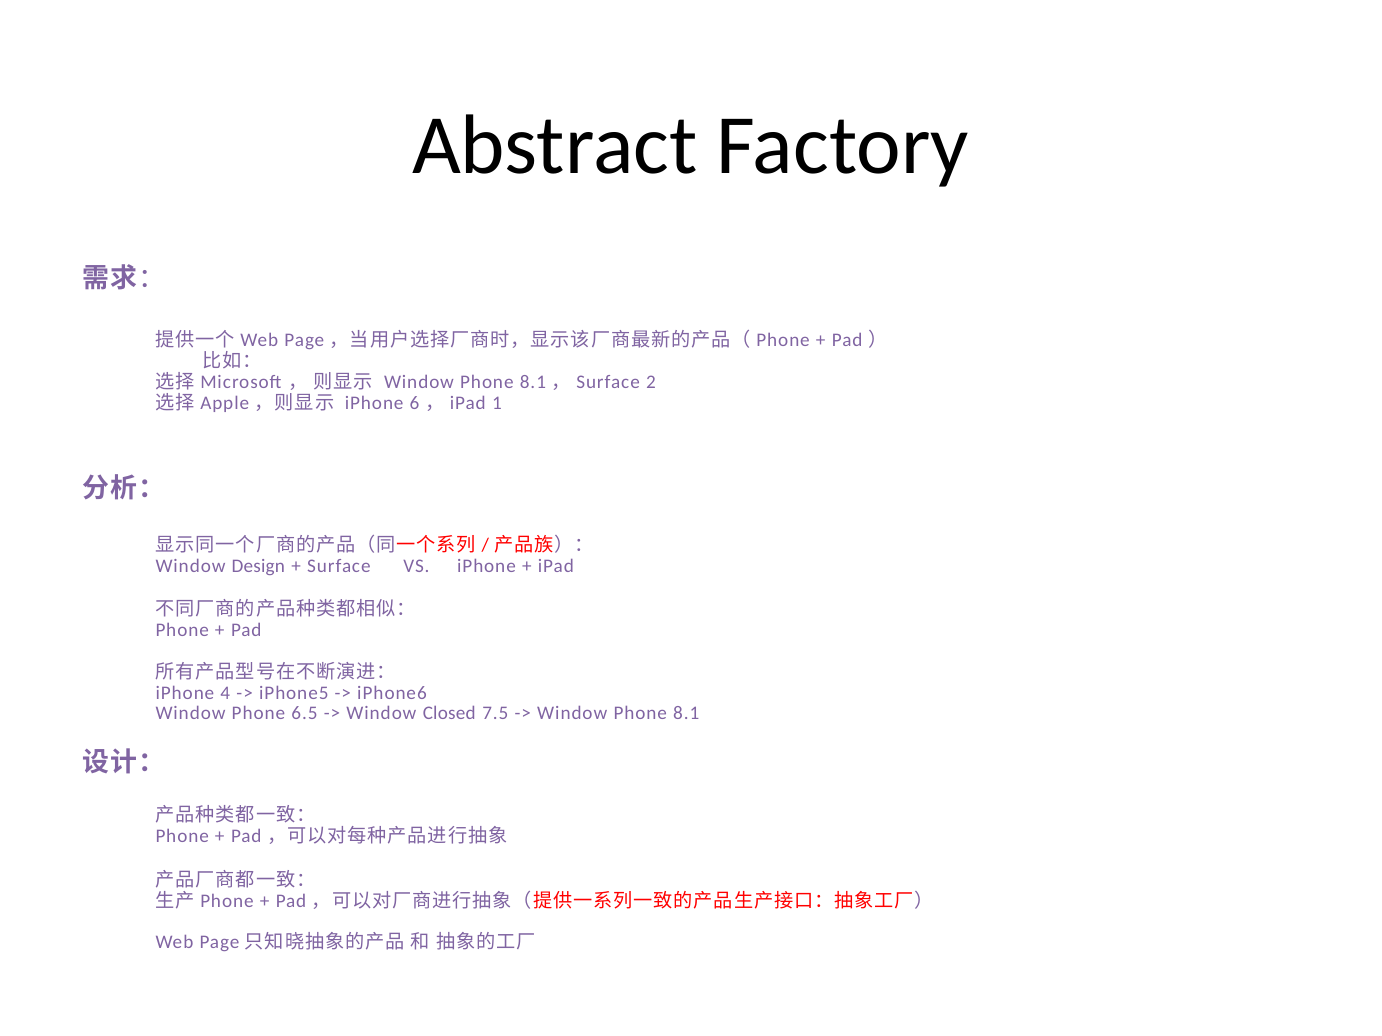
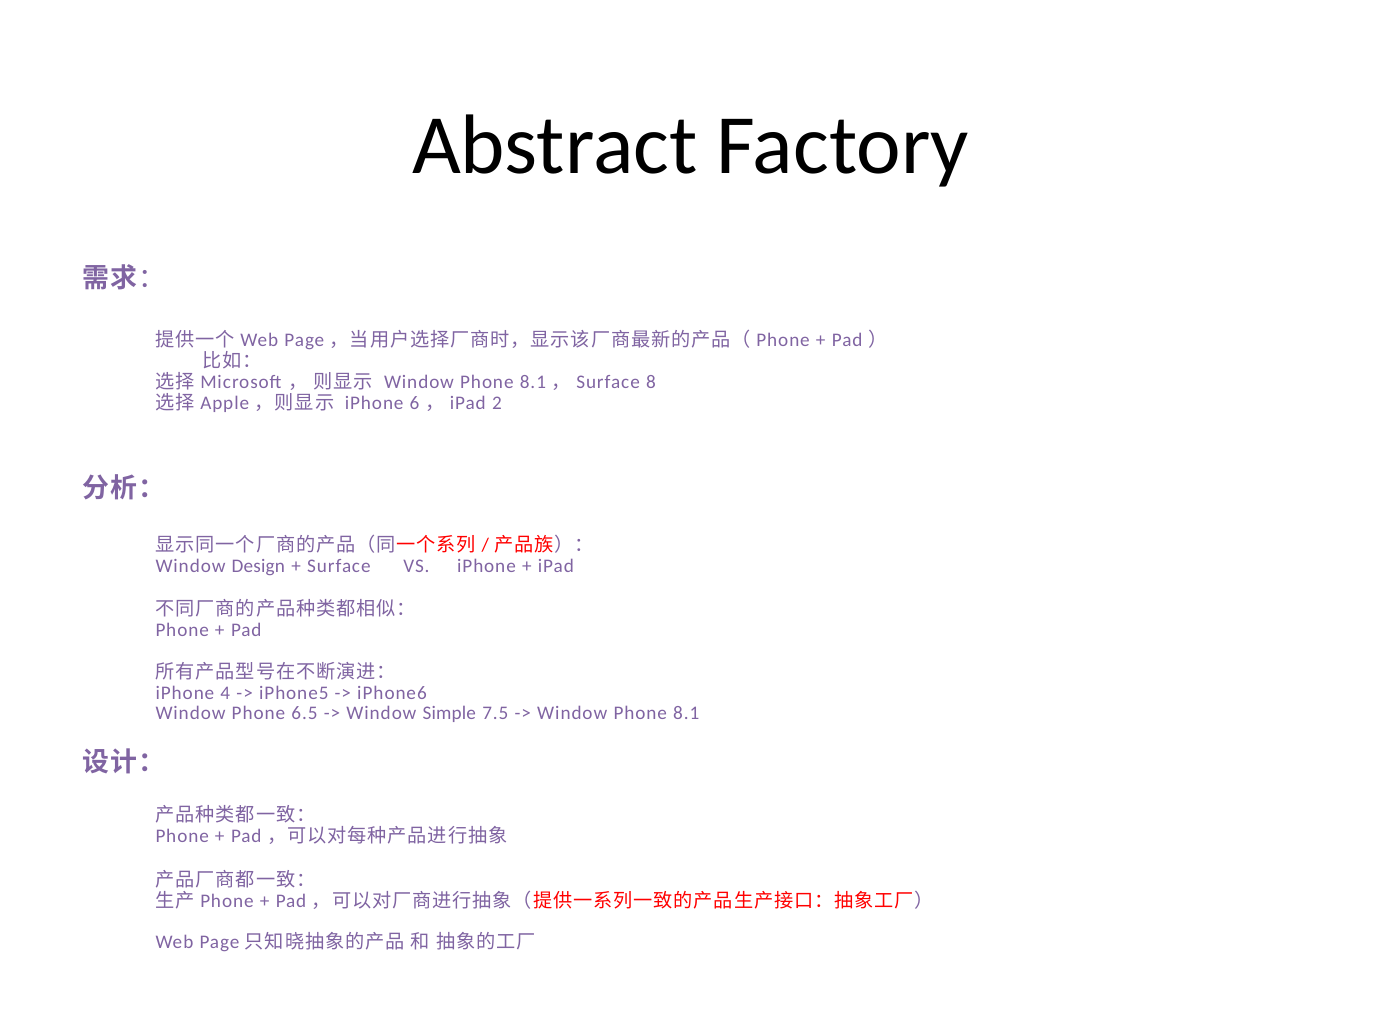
2: 2 -> 8
1: 1 -> 2
Closed: Closed -> Simple
